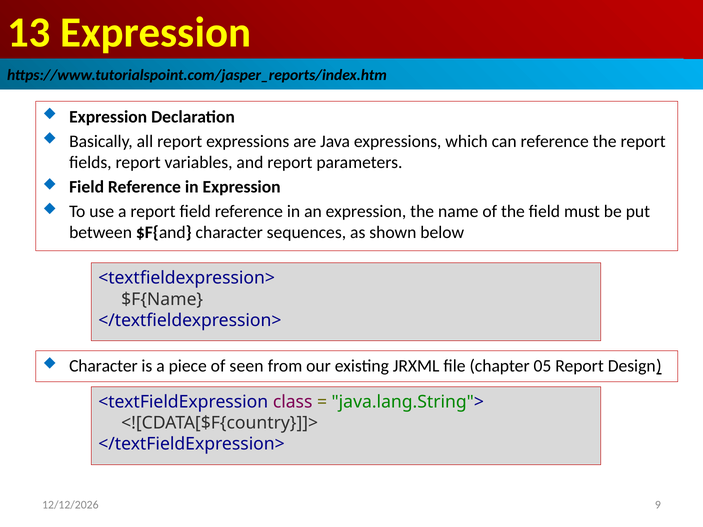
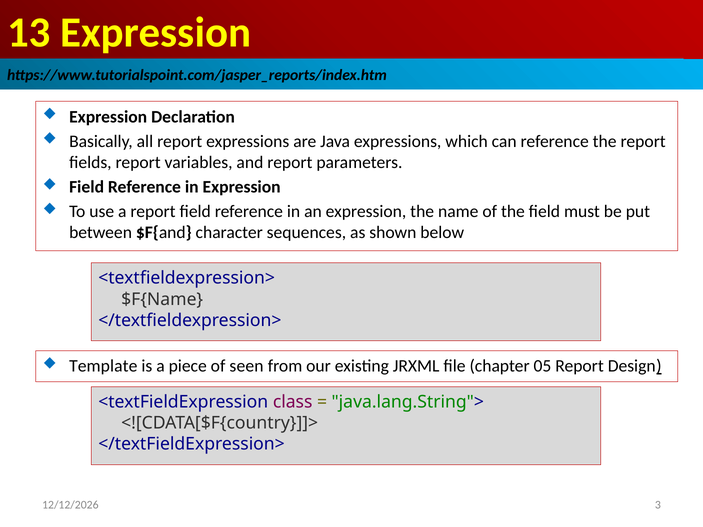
Character at (103, 366): Character -> Template
9: 9 -> 3
